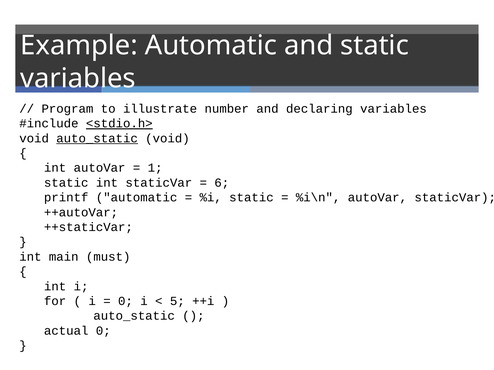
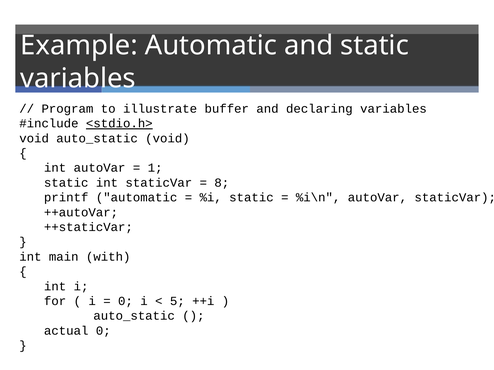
number: number -> buffer
auto_static at (97, 138) underline: present -> none
6: 6 -> 8
must: must -> with
